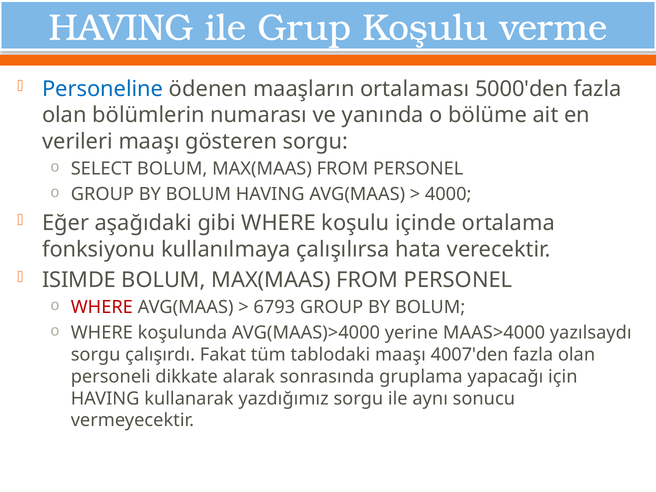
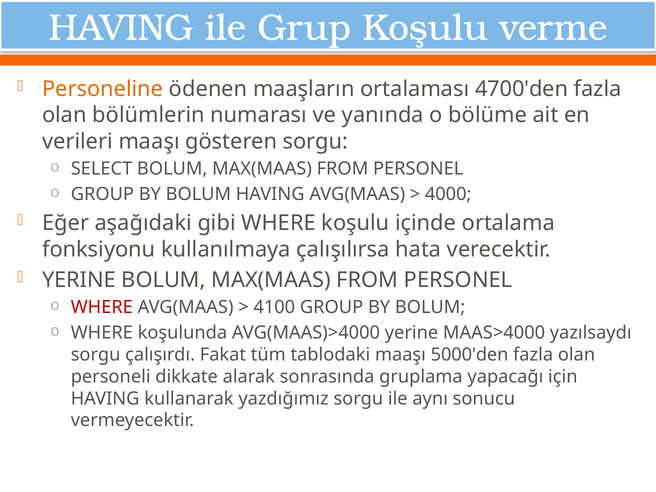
Personeline colour: blue -> orange
5000'den: 5000'den -> 4700'den
ISIMDE at (79, 280): ISIMDE -> YERINE
6793: 6793 -> 4100
4007'den: 4007'den -> 5000'den
